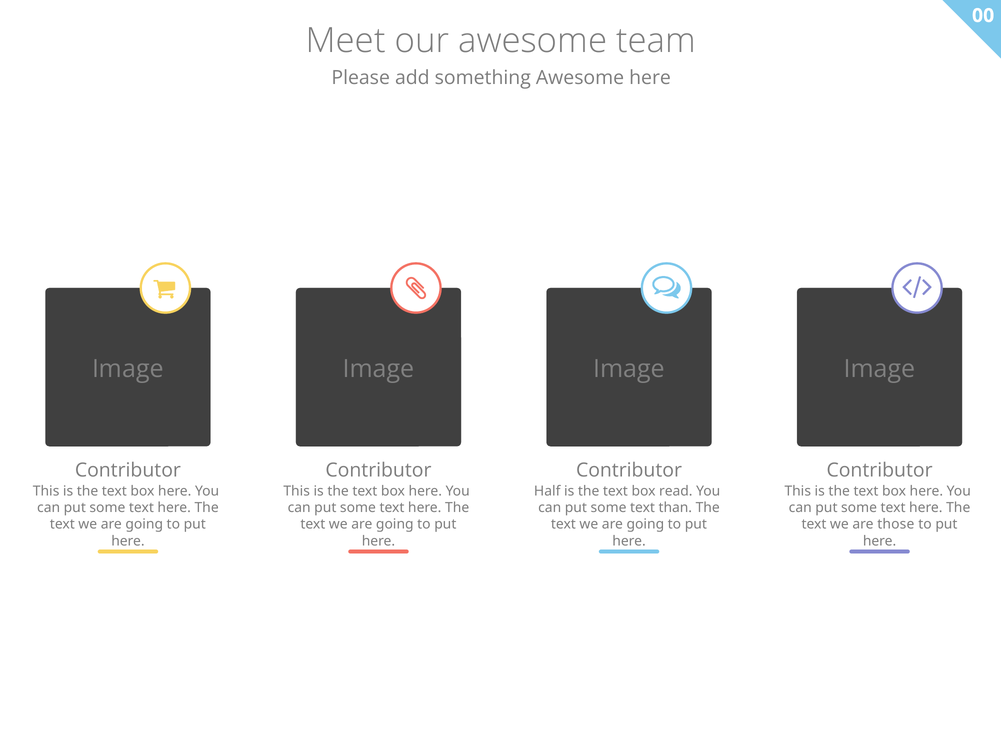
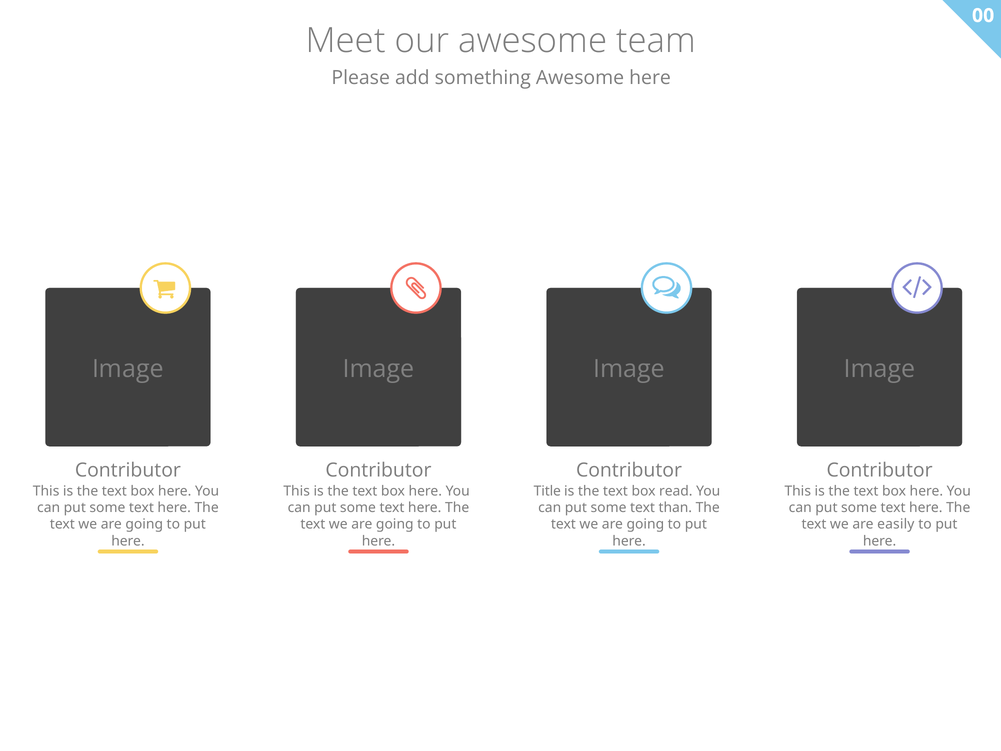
Half: Half -> Title
those: those -> easily
